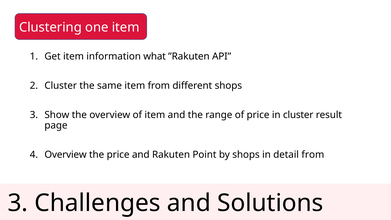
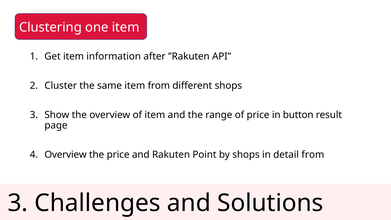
what: what -> after
in cluster: cluster -> button
